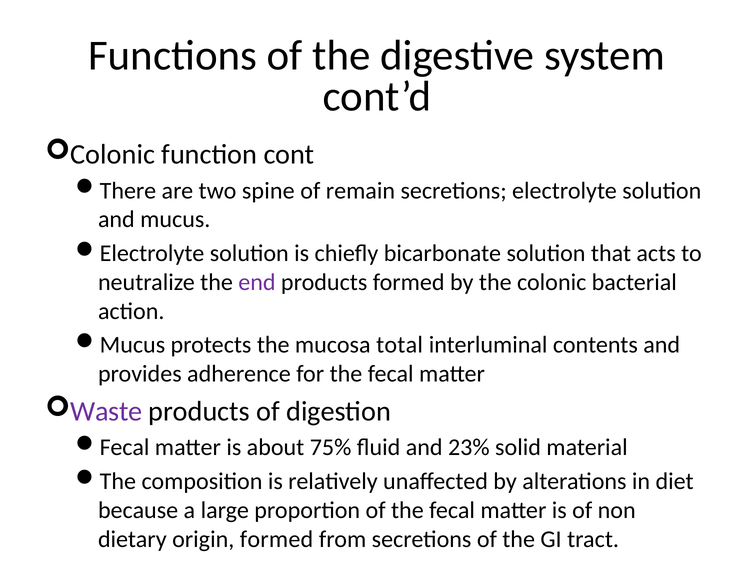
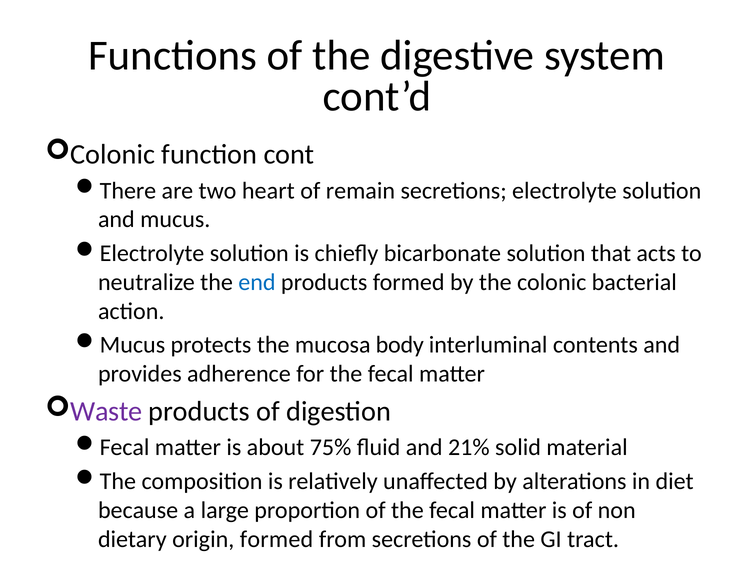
spine: spine -> heart
end colour: purple -> blue
total: total -> body
23%: 23% -> 21%
